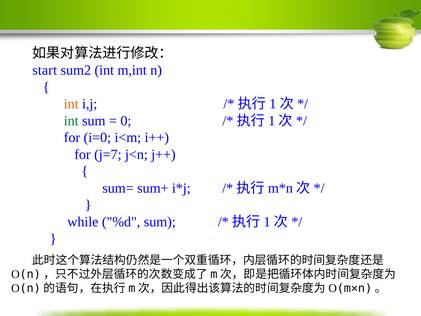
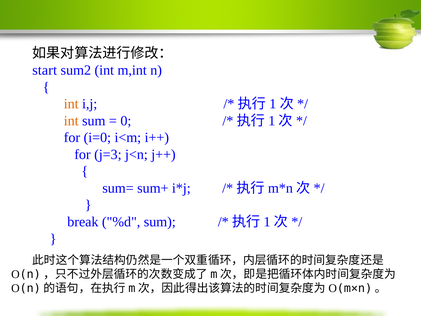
int at (71, 121) colour: green -> orange
j=7: j=7 -> j=3
while: while -> break
